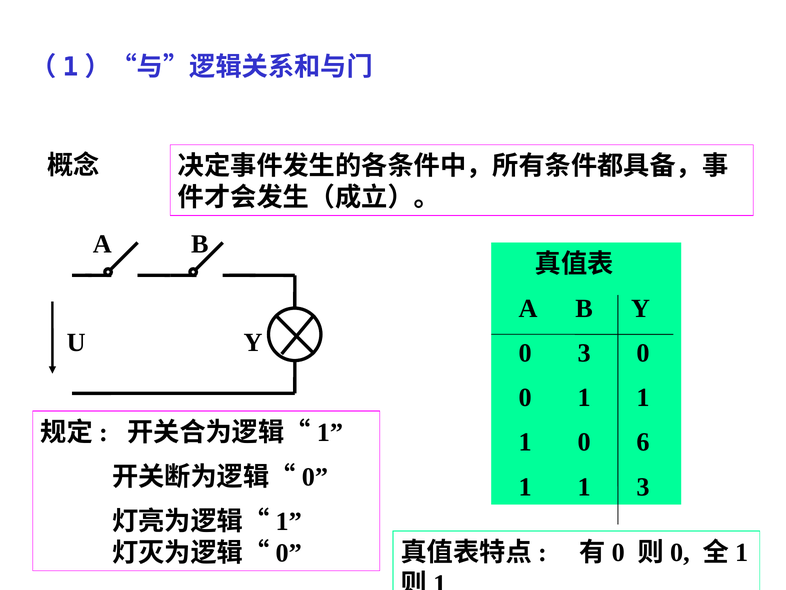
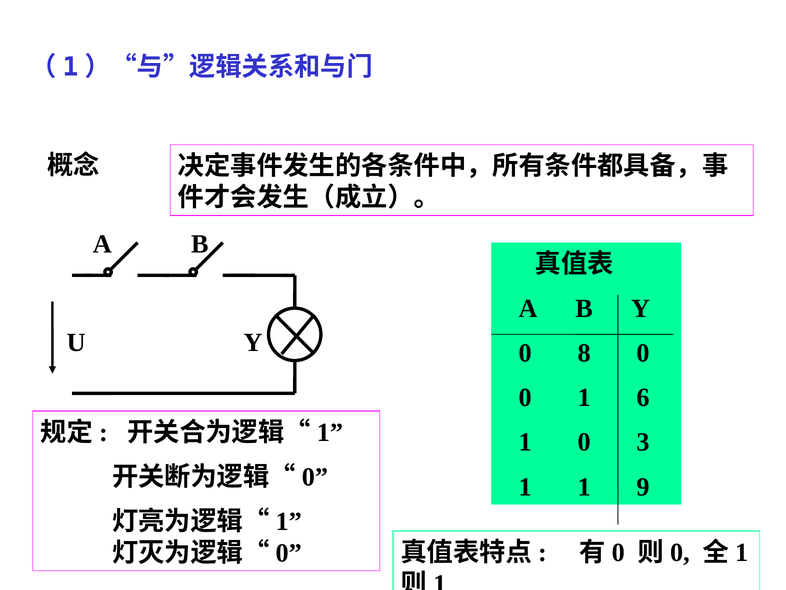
0 3: 3 -> 8
0 1 1: 1 -> 6
6: 6 -> 3
1 3: 3 -> 9
